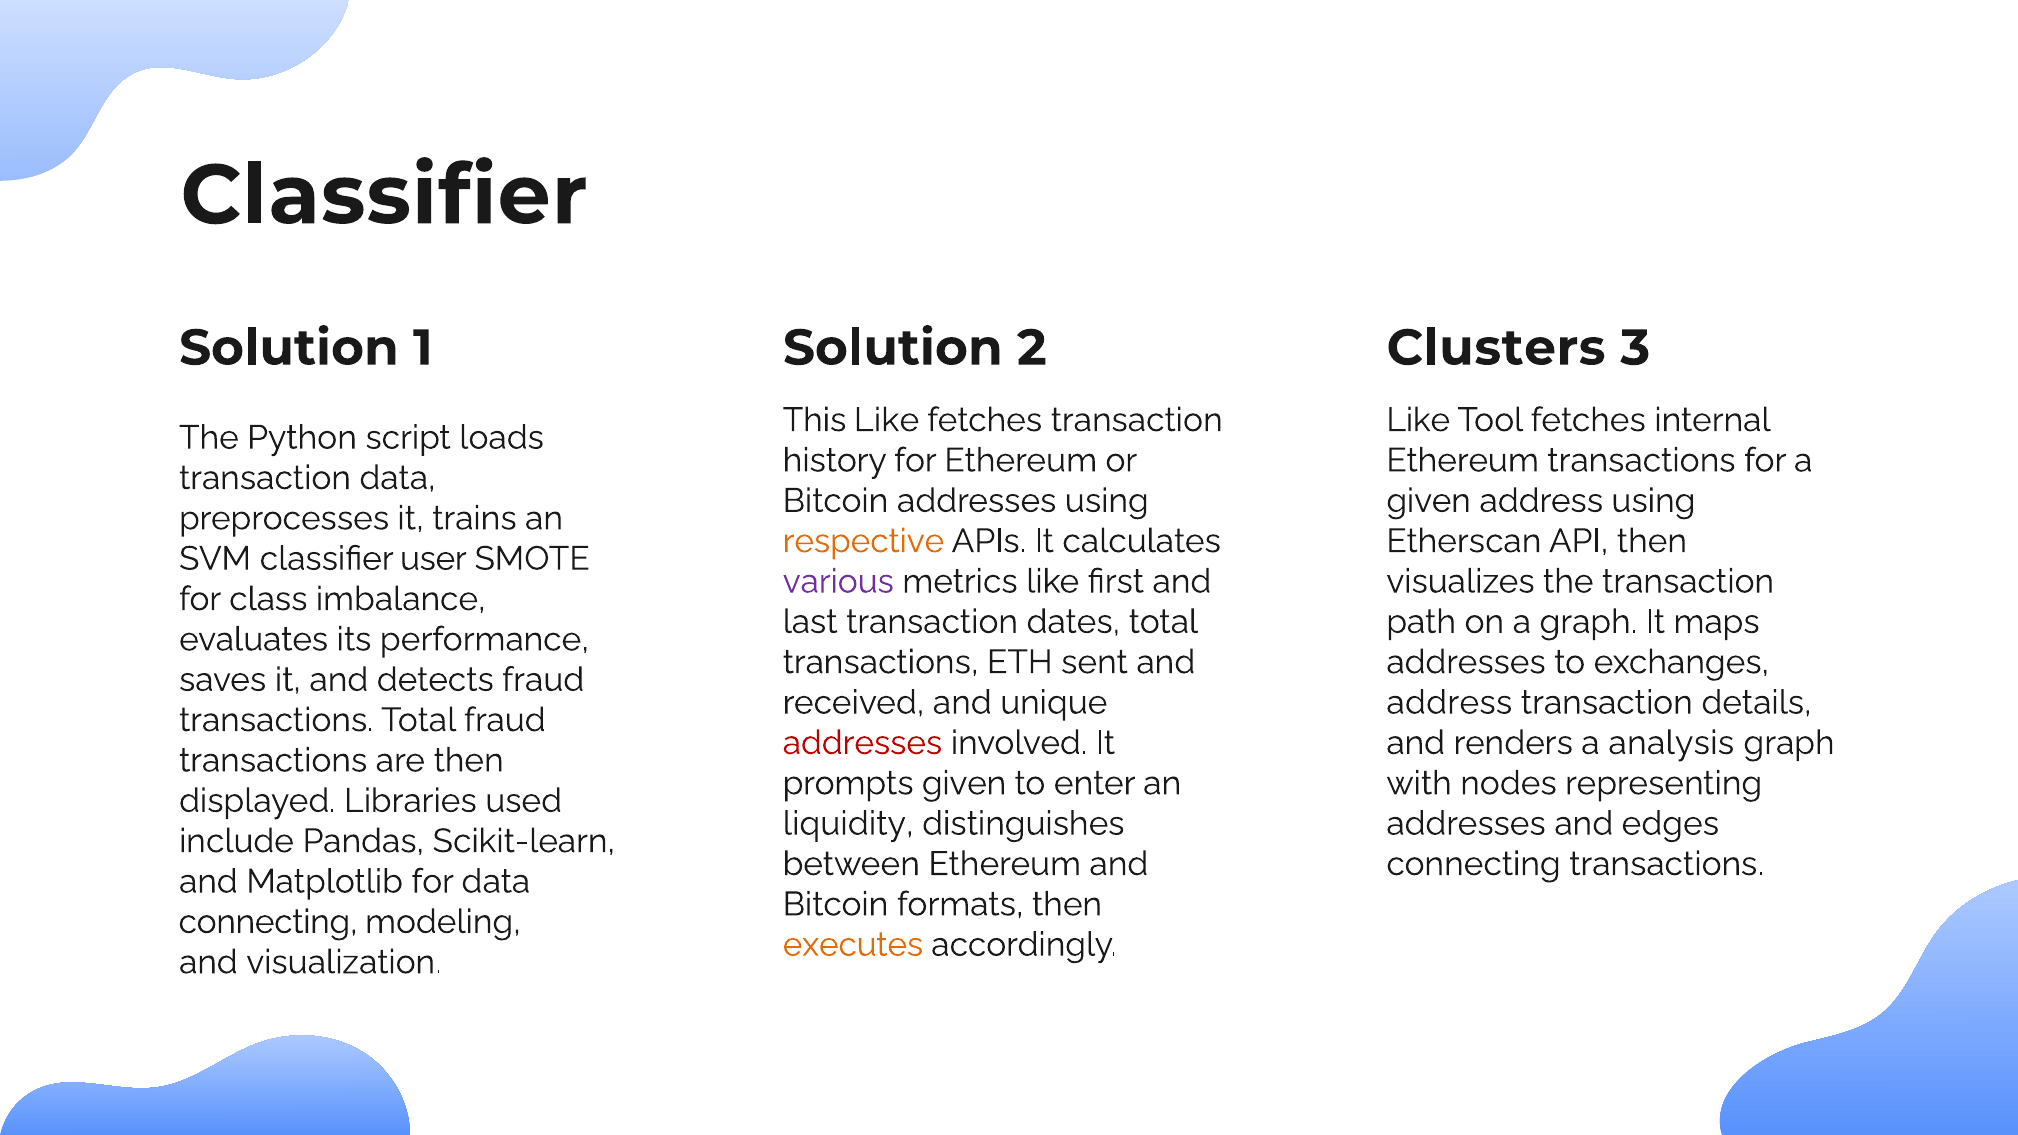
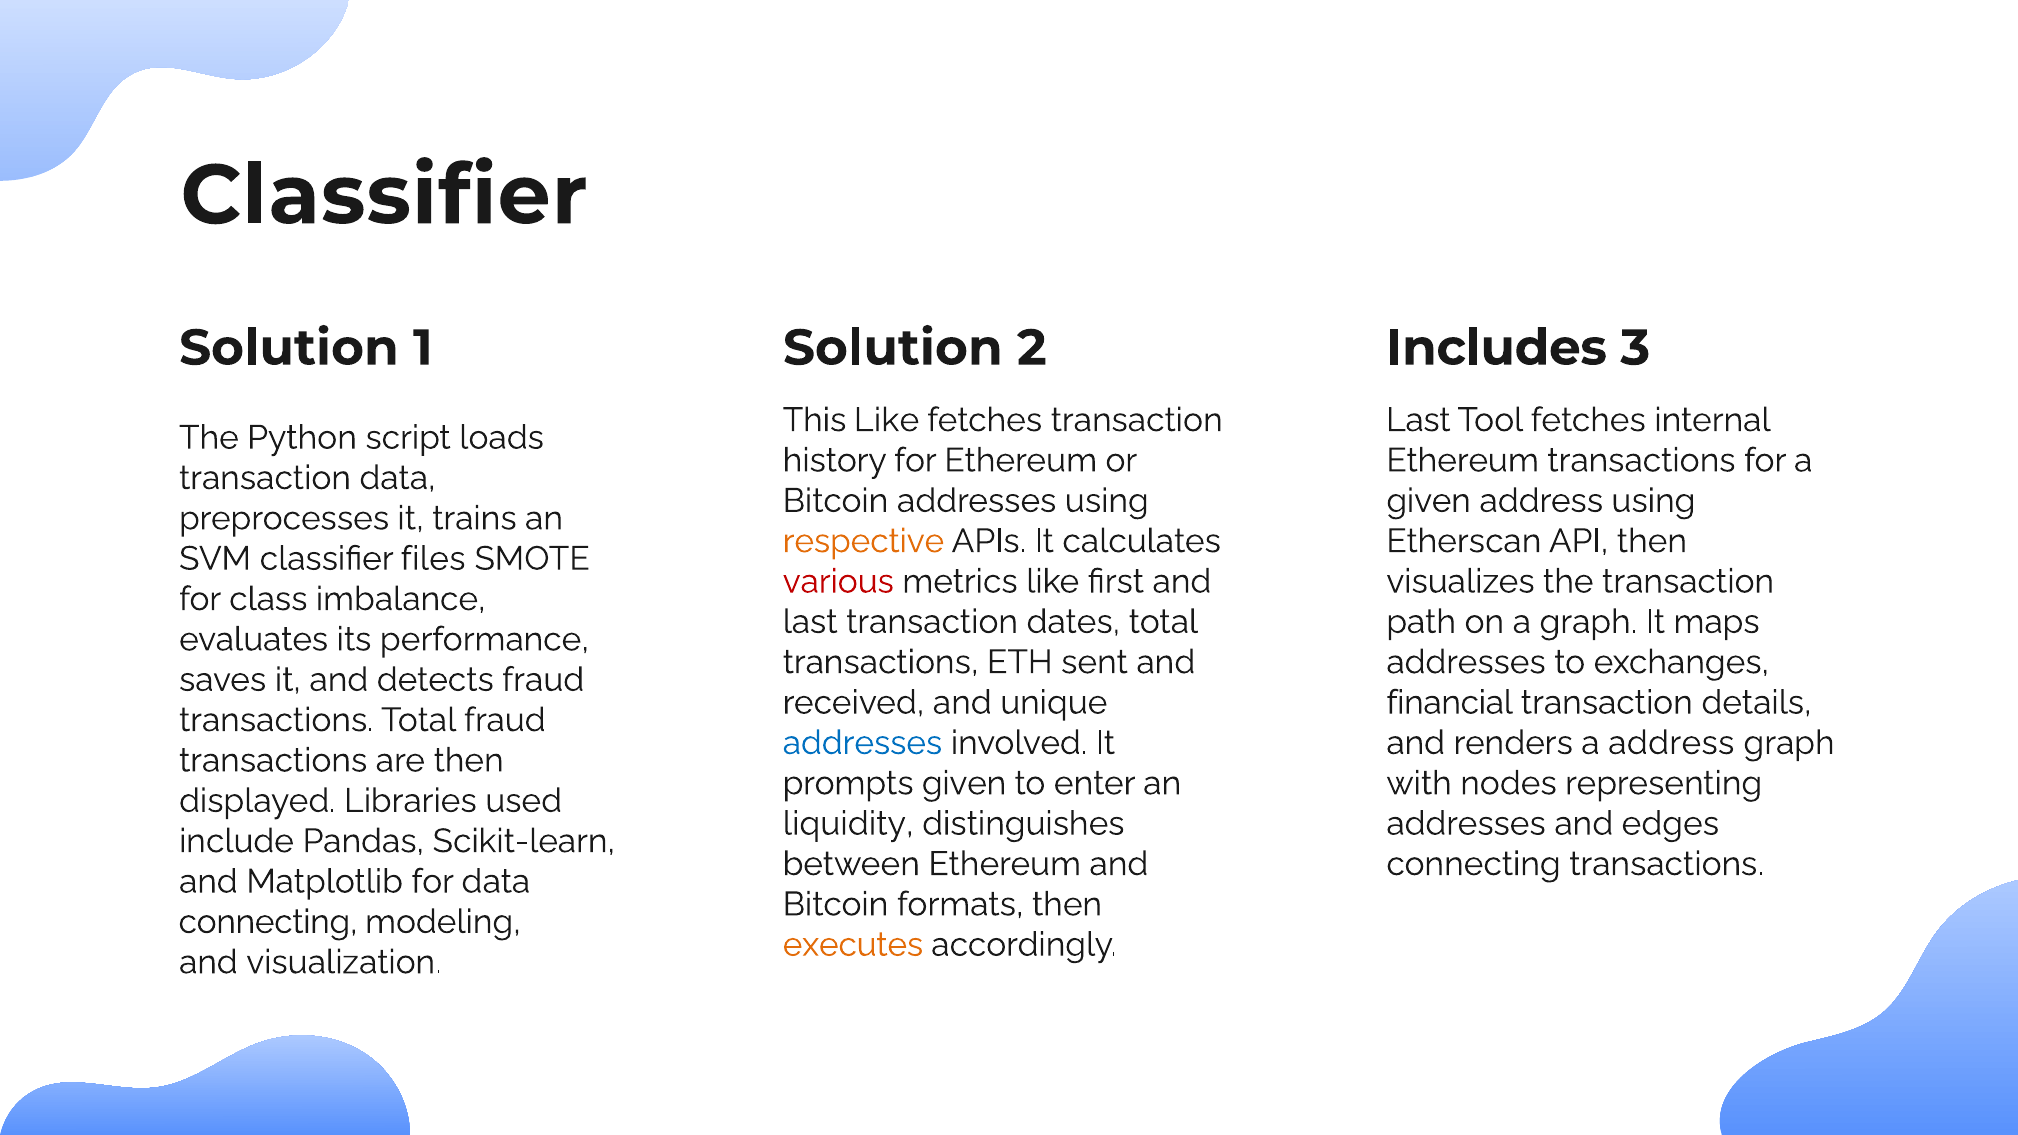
Clusters: Clusters -> Includes
Like at (1418, 420): Like -> Last
user: user -> files
various colour: purple -> red
address at (1449, 703): address -> financial
addresses at (862, 743) colour: red -> blue
a analysis: analysis -> address
